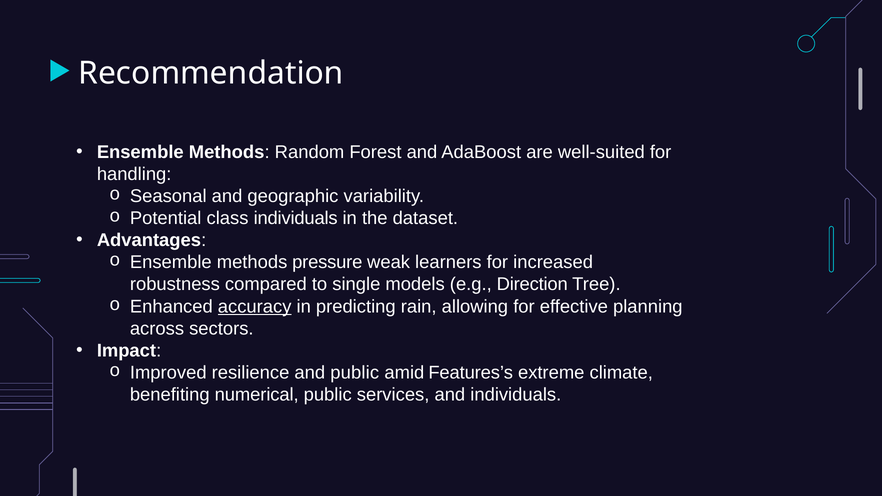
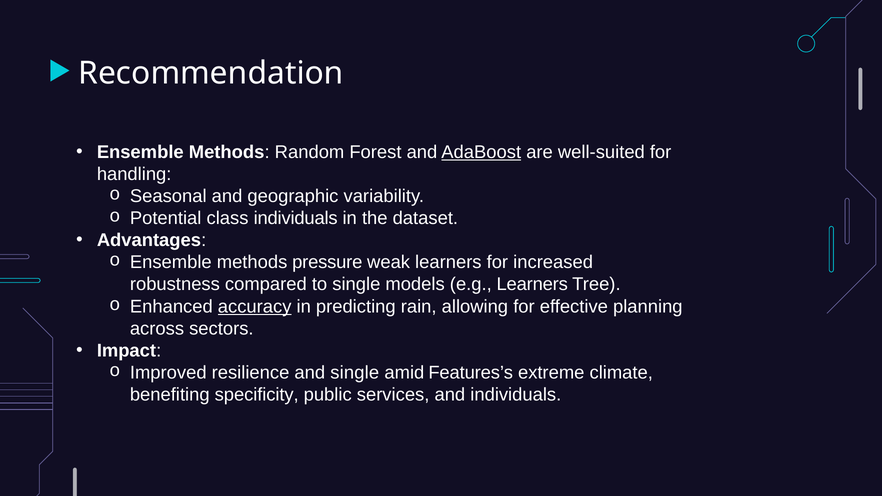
AdaBoost underline: none -> present
e.g Direction: Direction -> Learners
and public: public -> single
numerical: numerical -> specificity
